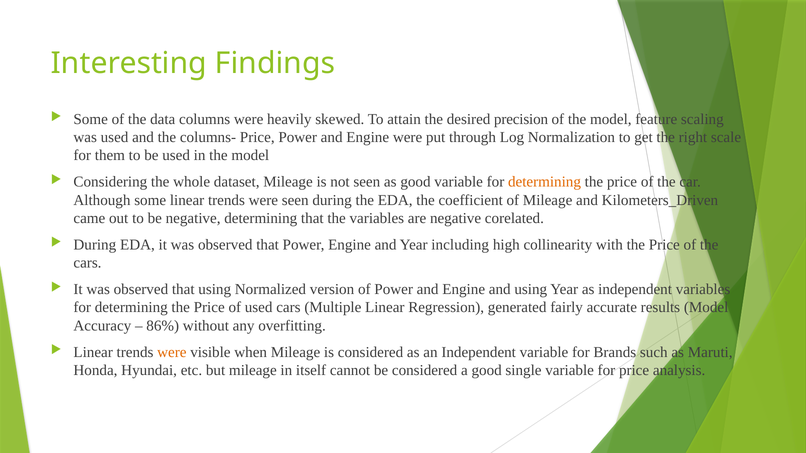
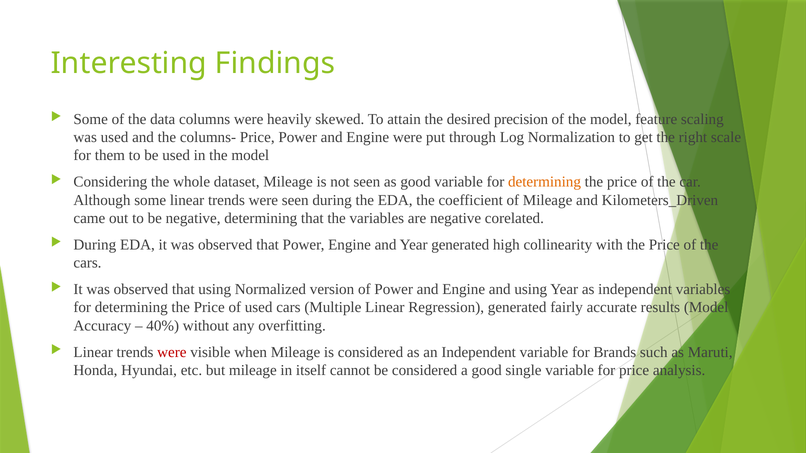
Year including: including -> generated
86%: 86% -> 40%
were at (172, 352) colour: orange -> red
